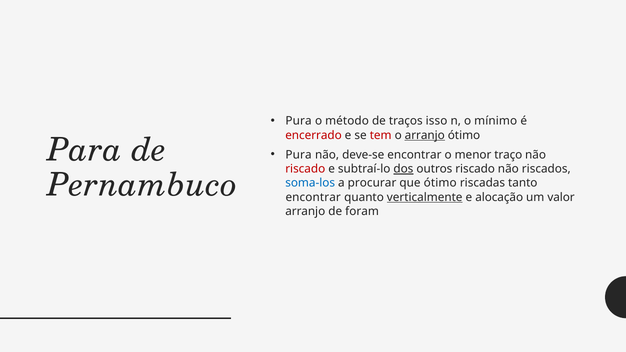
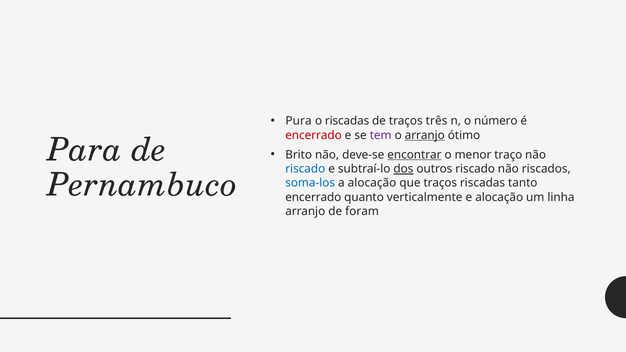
o método: método -> riscadas
isso: isso -> três
mínimo: mínimo -> número
tem colour: red -> purple
Pura at (299, 155): Pura -> Brito
encontrar at (414, 155) underline: none -> present
riscado at (305, 169) colour: red -> blue
a procurar: procurar -> alocação
que ótimo: ótimo -> traços
encontrar at (313, 197): encontrar -> encerrado
verticalmente underline: present -> none
valor: valor -> linha
